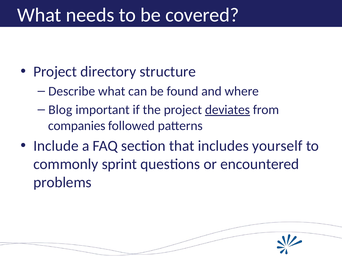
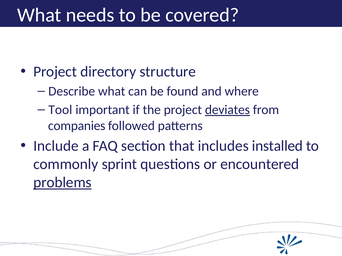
Blog: Blog -> Tool
yourself: yourself -> installed
problems underline: none -> present
